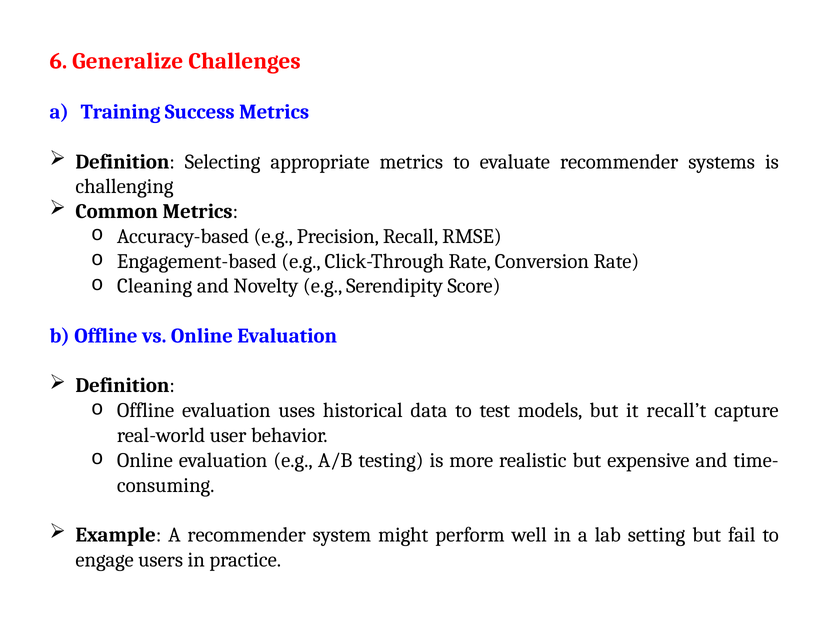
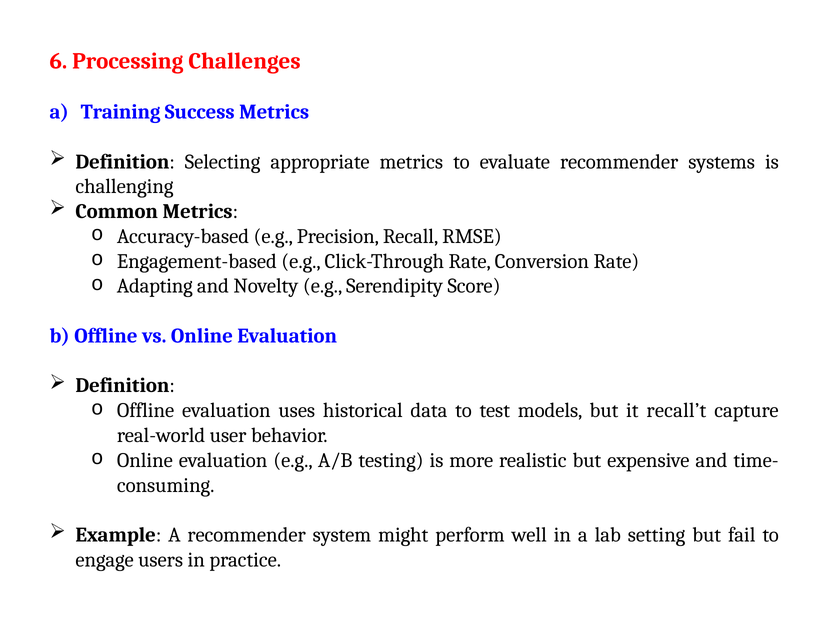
Generalize: Generalize -> Processing
Cleaning: Cleaning -> Adapting
